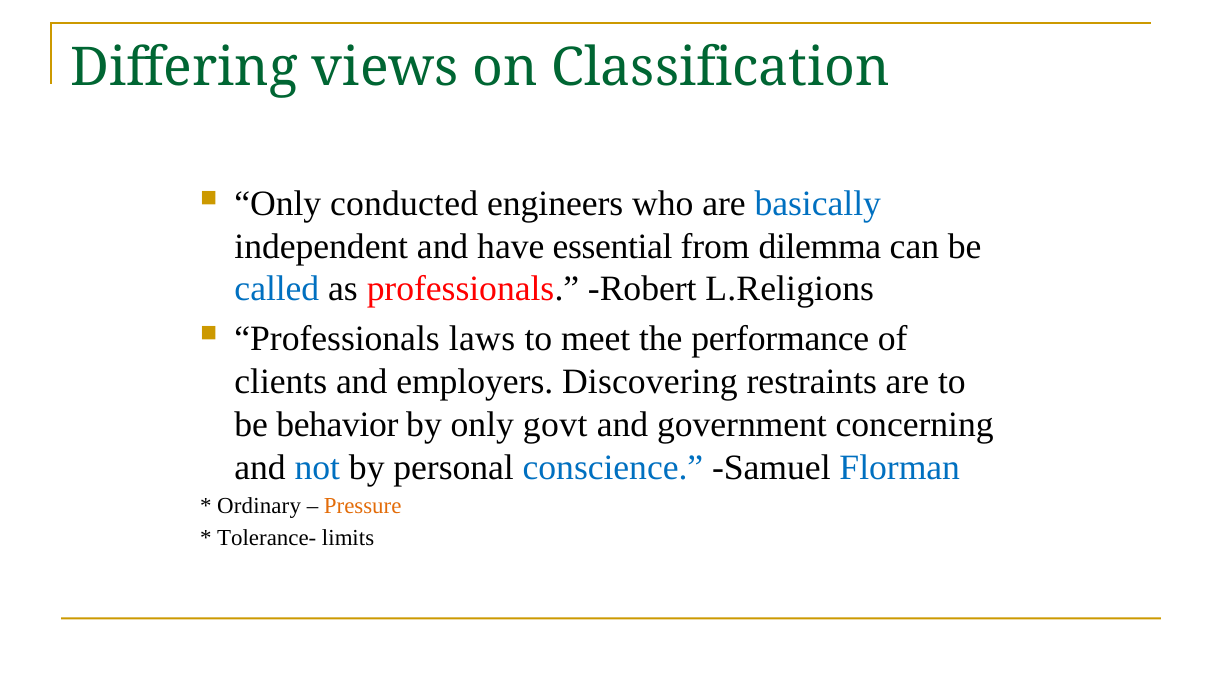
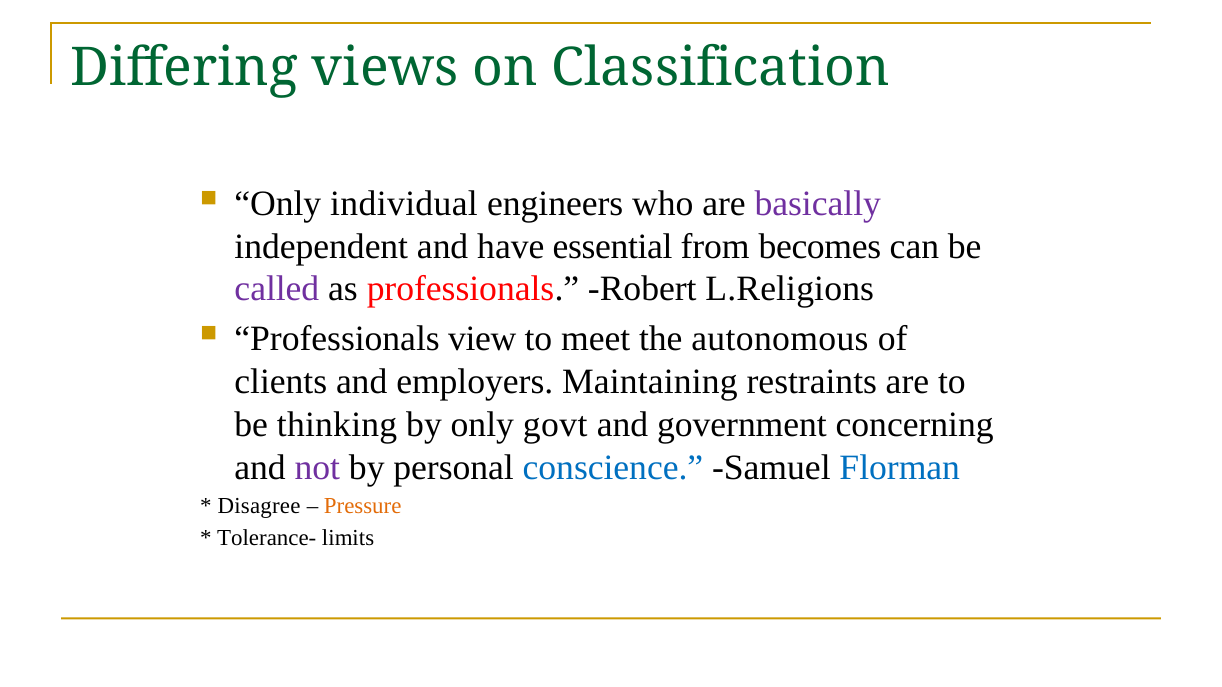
conducted: conducted -> individual
basically colour: blue -> purple
dilemma: dilemma -> becomes
called colour: blue -> purple
laws: laws -> view
performance: performance -> autonomous
Discovering: Discovering -> Maintaining
behavior: behavior -> thinking
not colour: blue -> purple
Ordinary: Ordinary -> Disagree
